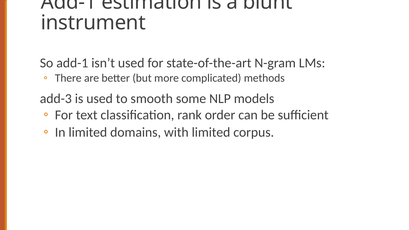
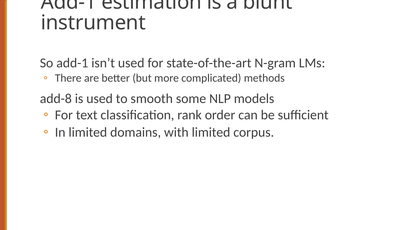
add-3: add-3 -> add-8
